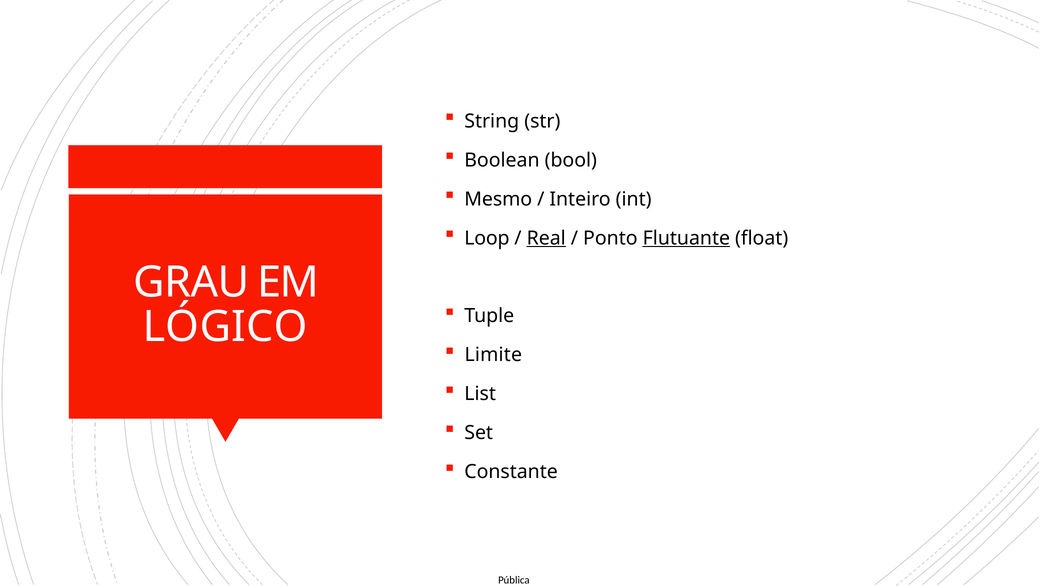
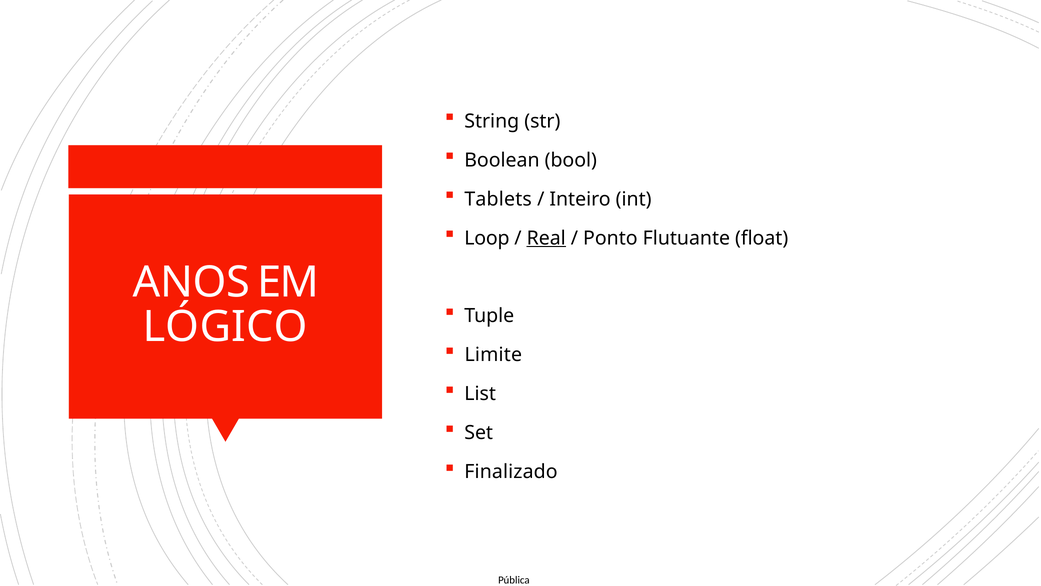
Mesmo: Mesmo -> Tablets
Flutuante underline: present -> none
GRAU: GRAU -> ANOS
Constante: Constante -> Finalizado
